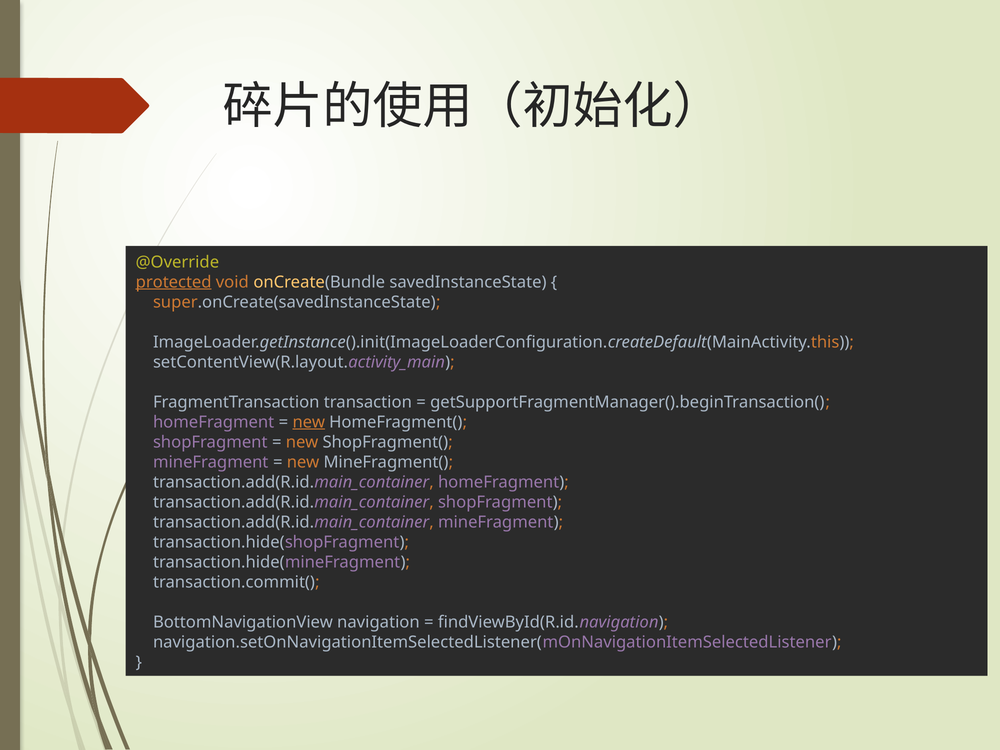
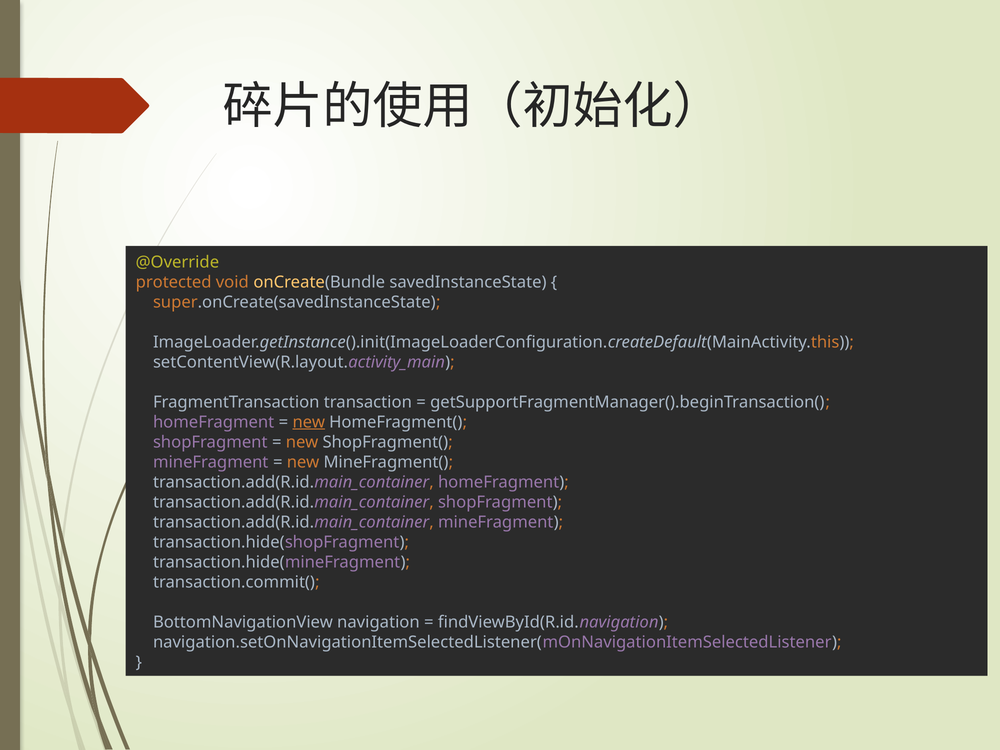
protected underline: present -> none
